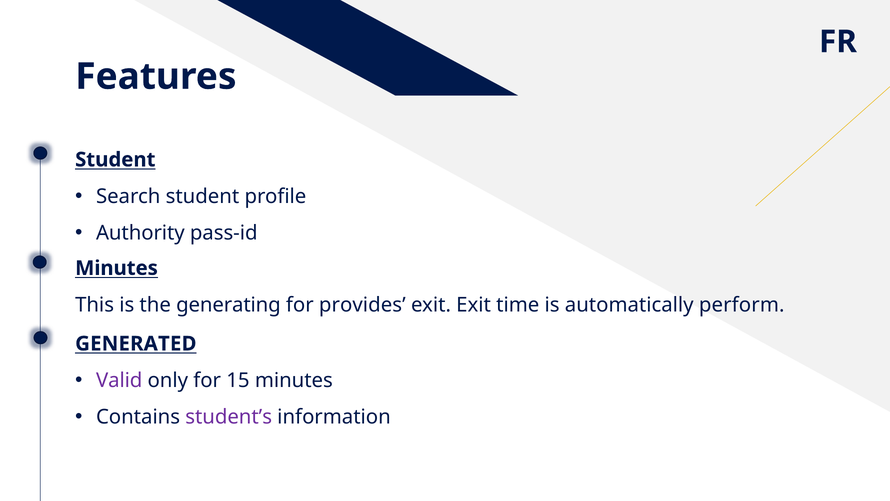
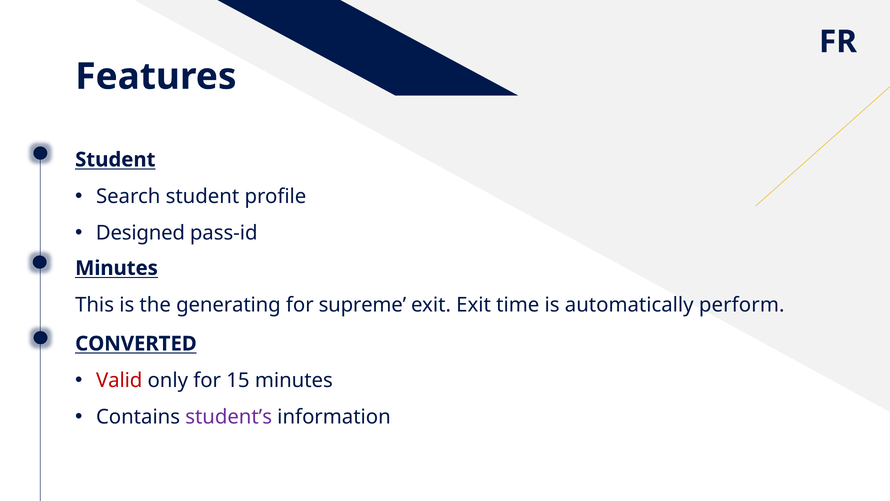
Authority: Authority -> Designed
provides: provides -> supreme
GENERATED: GENERATED -> CONVERTED
Valid colour: purple -> red
